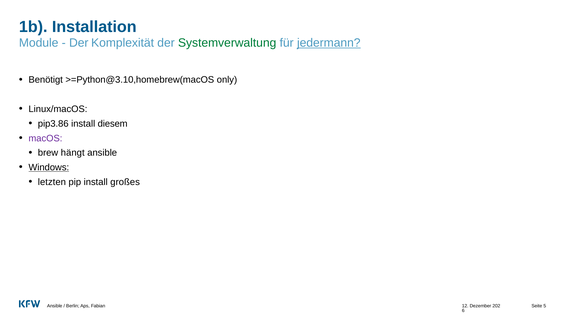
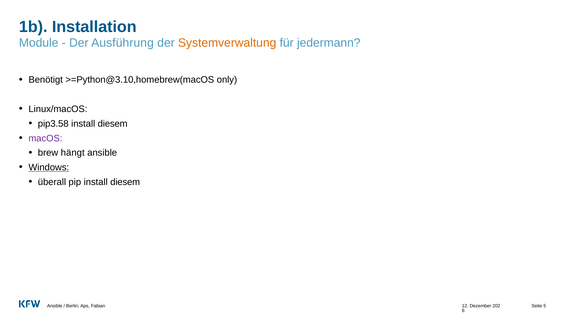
Komplexität: Komplexität -> Ausführung
Systemverwaltung colour: green -> orange
jedermann underline: present -> none
pip3.86: pip3.86 -> pip3.58
letzten: letzten -> überall
pip install großes: großes -> diesem
